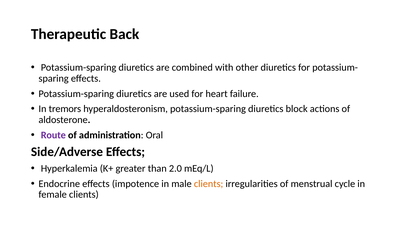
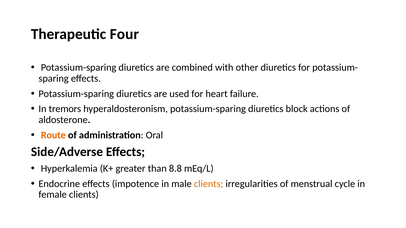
Back: Back -> Four
Route colour: purple -> orange
2.0: 2.0 -> 8.8
